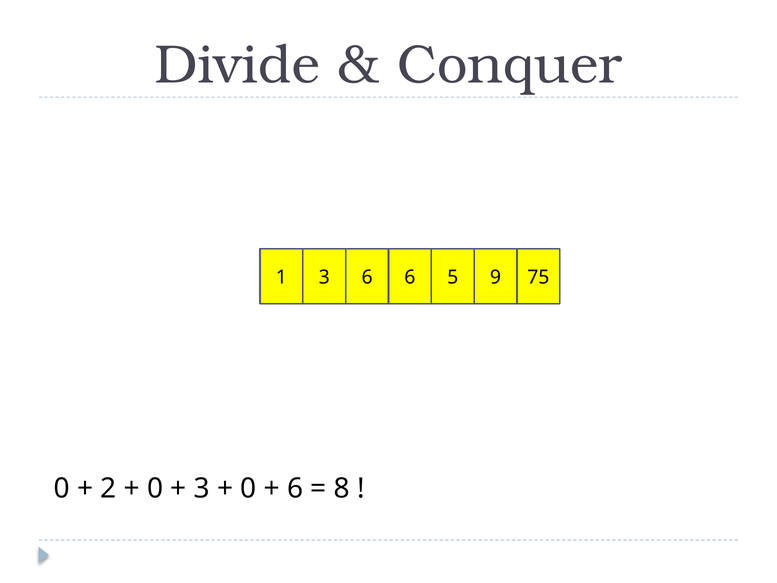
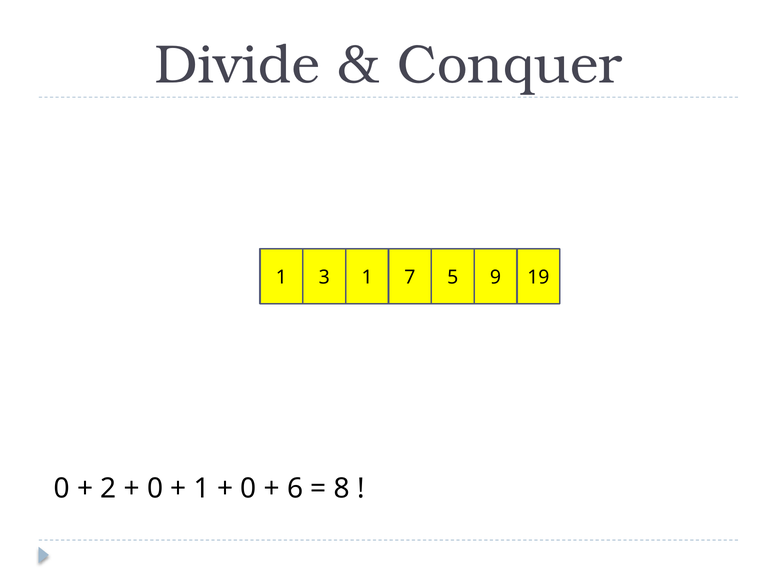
1 6: 6 -> 1
3 6: 6 -> 7
75: 75 -> 19
3 at (202, 488): 3 -> 1
